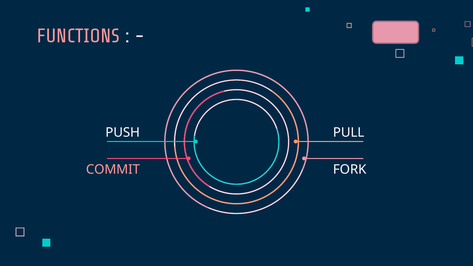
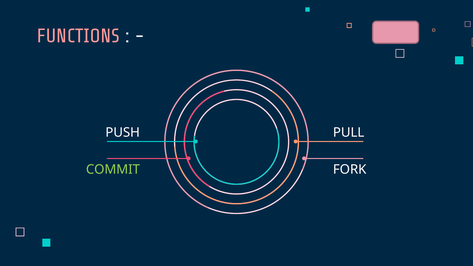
COMMIT colour: pink -> light green
